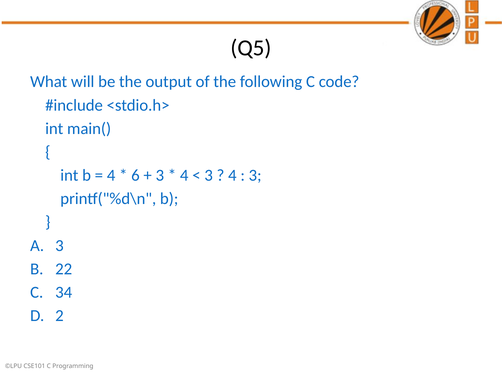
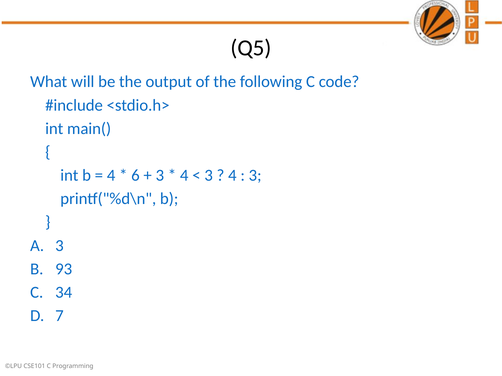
22: 22 -> 93
2: 2 -> 7
